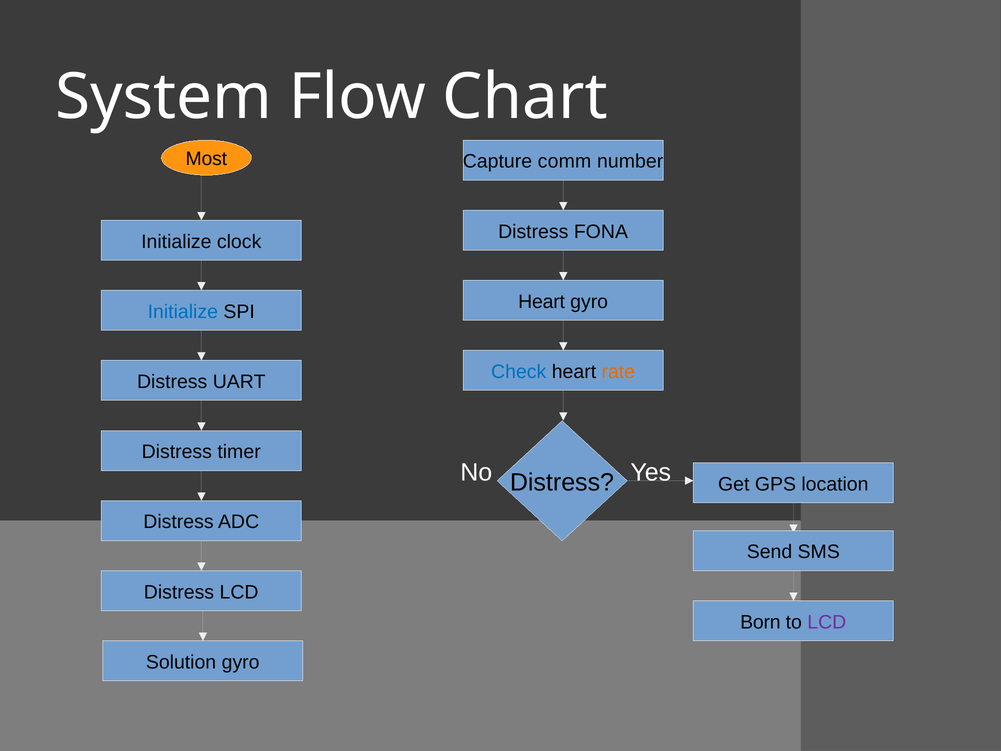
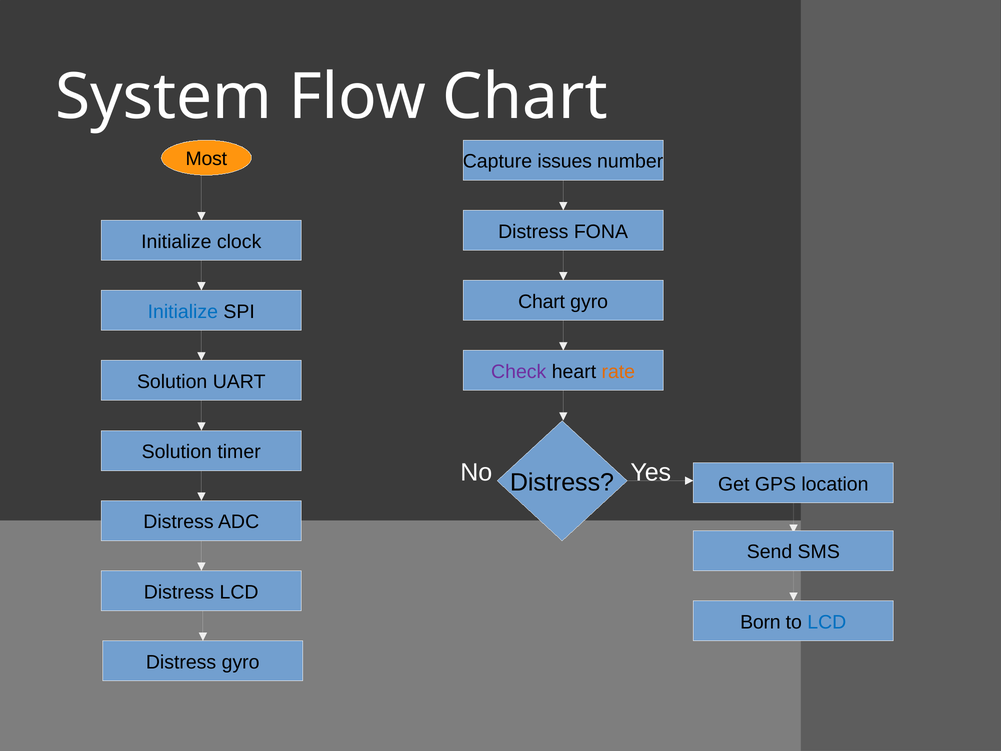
comm: comm -> issues
Heart at (542, 302): Heart -> Chart
Check colour: blue -> purple
Distress at (172, 382): Distress -> Solution
Distress at (177, 452): Distress -> Solution
LCD at (827, 622) colour: purple -> blue
Solution at (181, 662): Solution -> Distress
